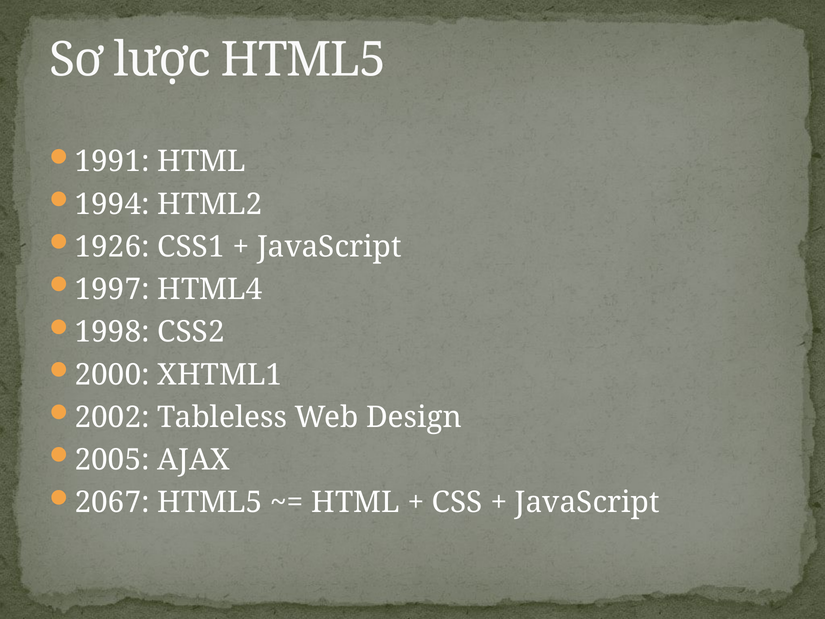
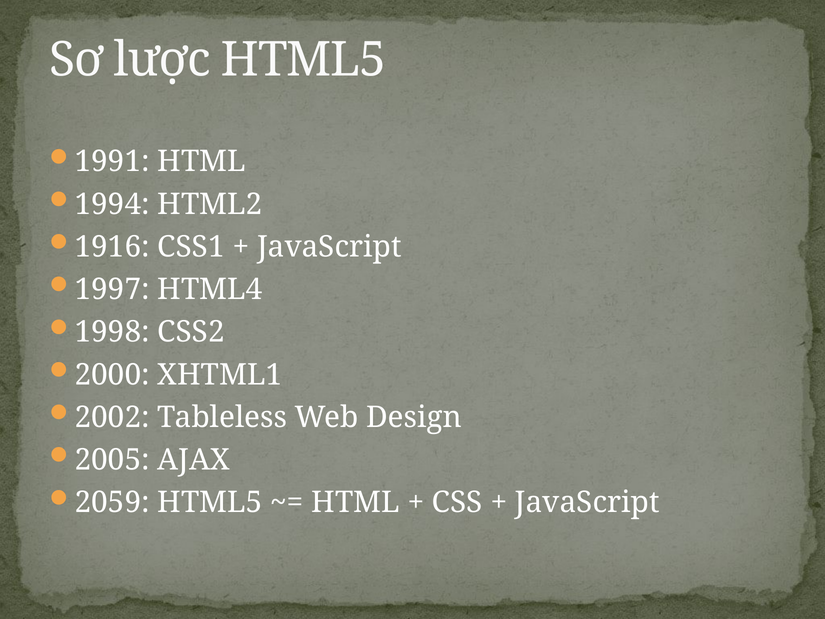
1926: 1926 -> 1916
2067: 2067 -> 2059
